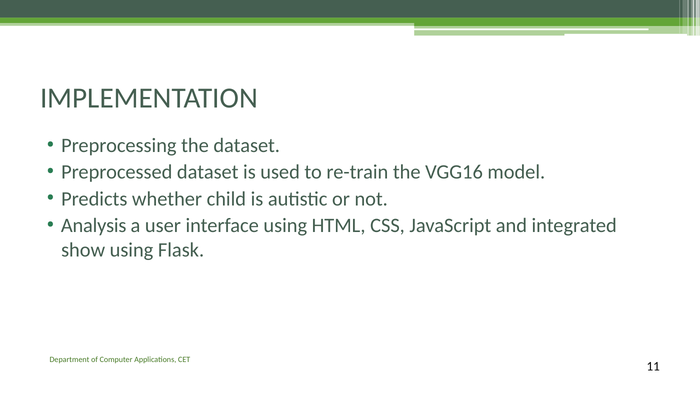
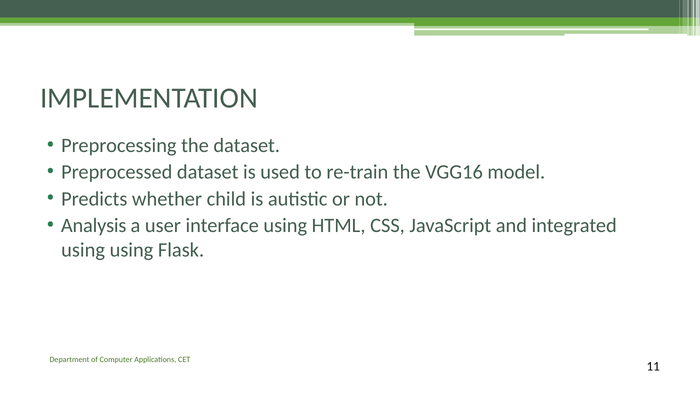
show at (83, 250): show -> using
